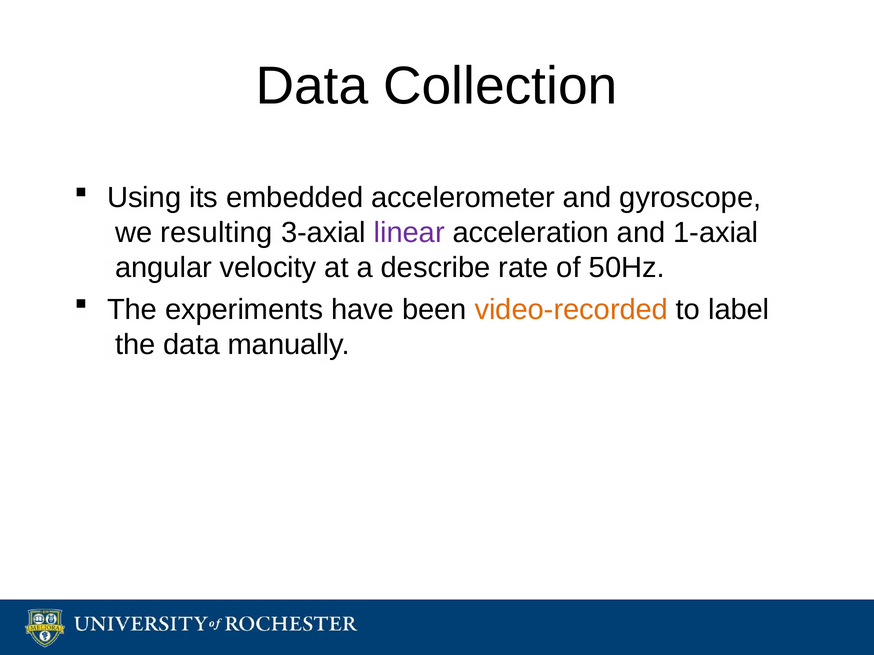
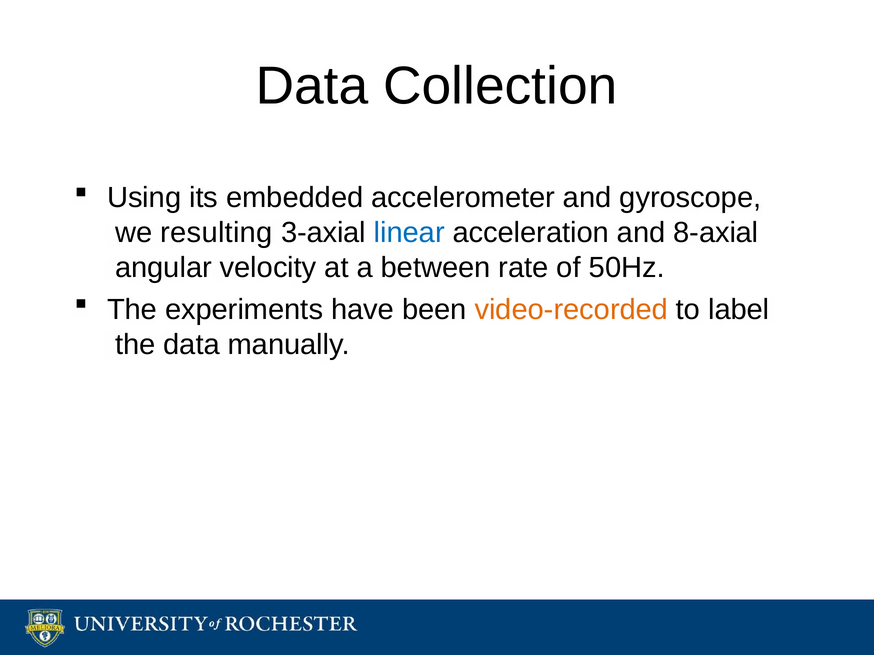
linear colour: purple -> blue
1-axial: 1-axial -> 8-axial
describe: describe -> between
